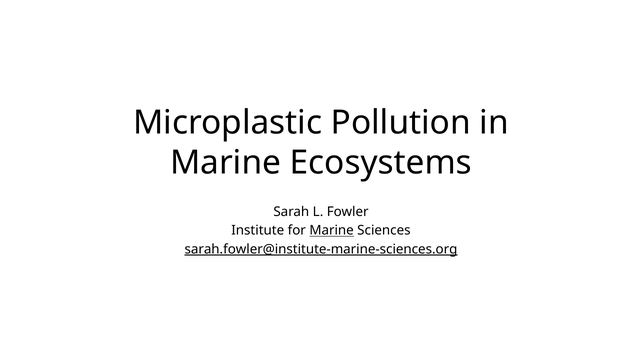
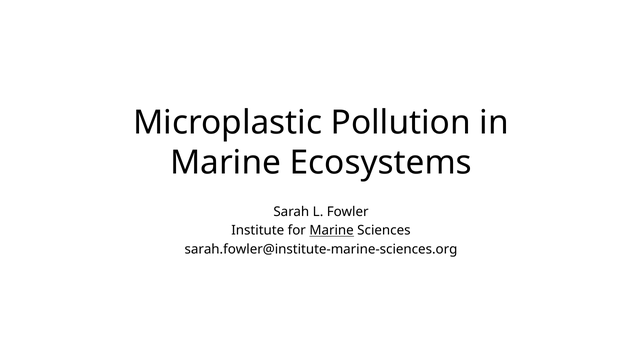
sarah.fowler@institute-marine-sciences.org underline: present -> none
